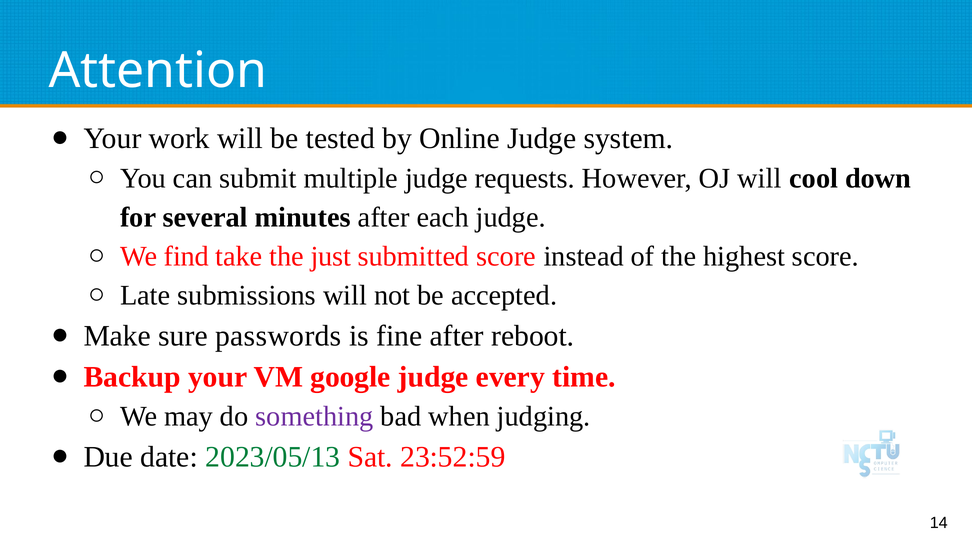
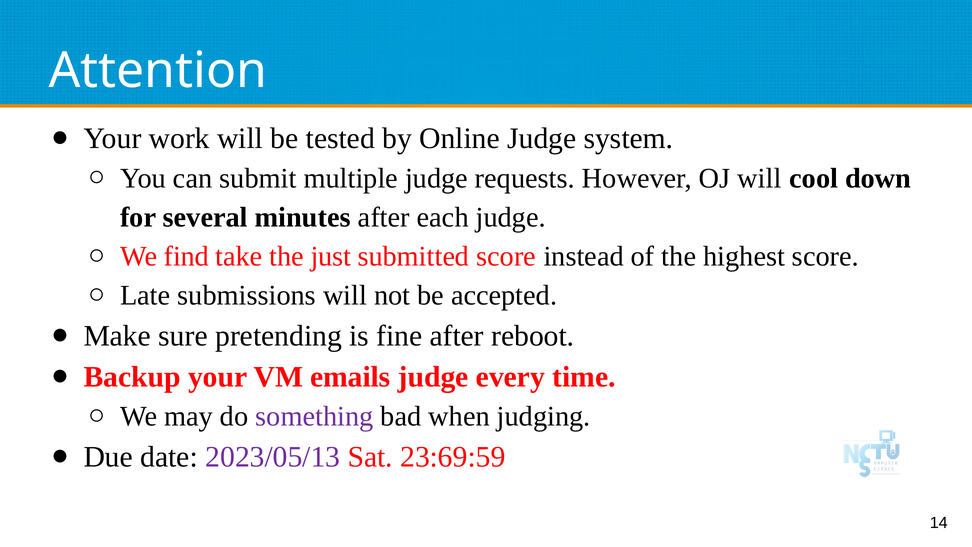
passwords: passwords -> pretending
google: google -> emails
2023/05/13 colour: green -> purple
23:52:59: 23:52:59 -> 23:69:59
